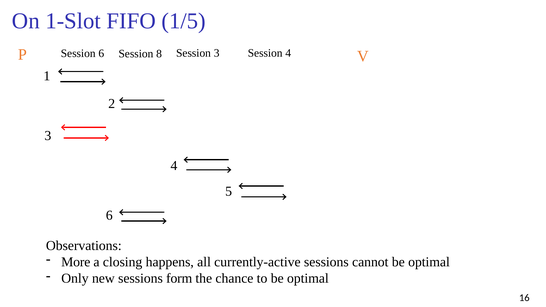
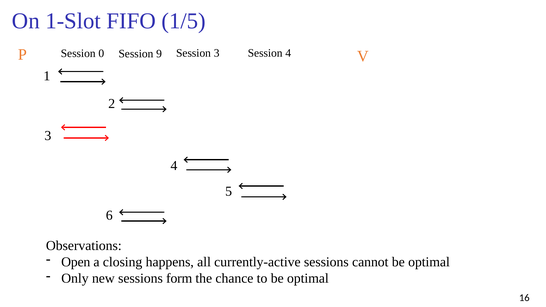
Session 6: 6 -> 0
8: 8 -> 9
More: More -> Open
